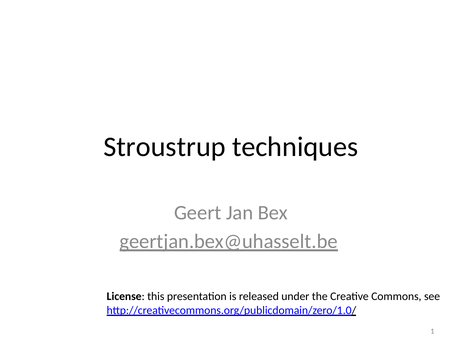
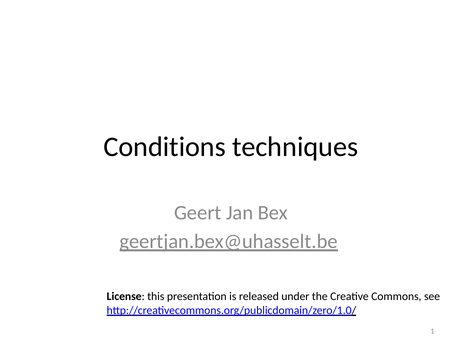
Stroustrup: Stroustrup -> Conditions
